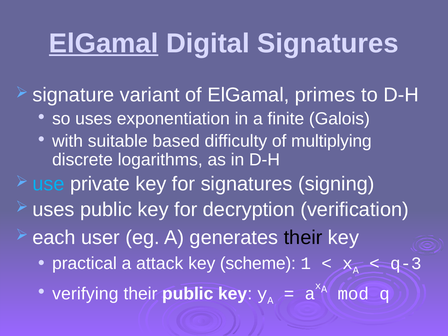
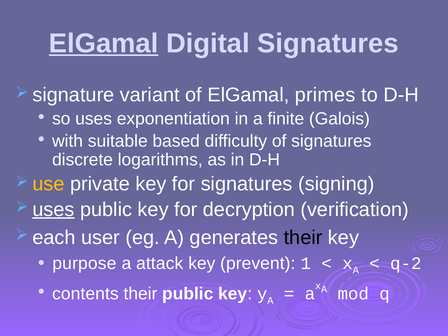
of multiplying: multiplying -> signatures
use colour: light blue -> yellow
uses at (54, 209) underline: none -> present
practical: practical -> purpose
scheme: scheme -> prevent
q-3: q-3 -> q-2
verifying: verifying -> contents
